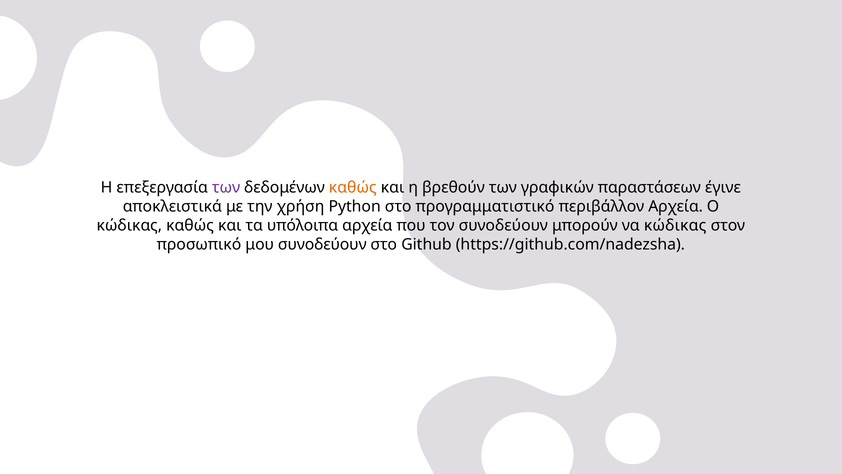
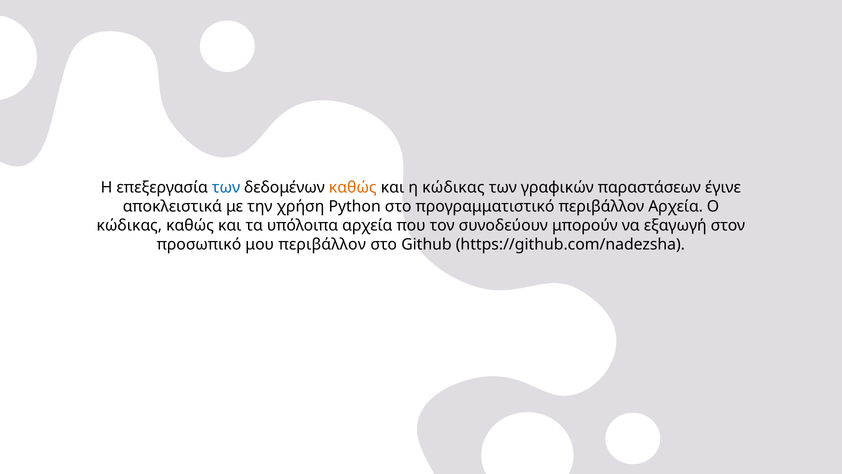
των at (226, 187) colour: purple -> blue
η βρεθούν: βρεθούν -> κώδικας
να κώδικας: κώδικας -> εξαγωγή
μου συνοδεύουν: συνοδεύουν -> περιβάλλον
